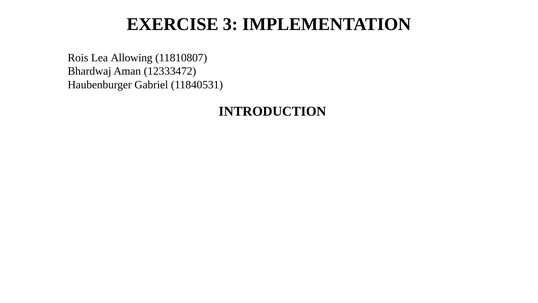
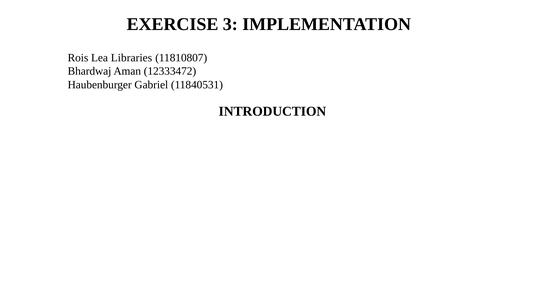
Allowing: Allowing -> Libraries
